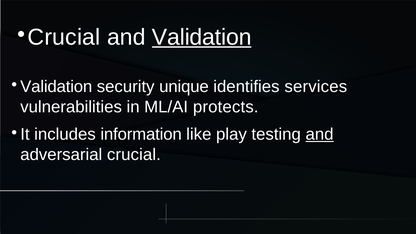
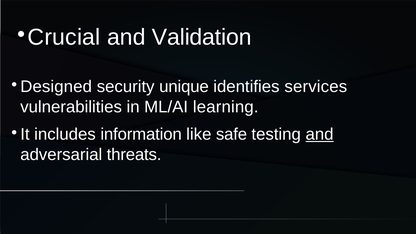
Validation at (202, 37) underline: present -> none
Validation at (56, 87): Validation -> Designed
protects: protects -> learning
play: play -> safe
adversarial crucial: crucial -> threats
